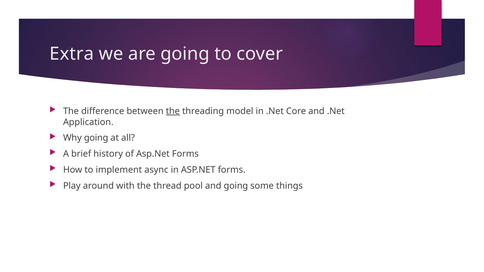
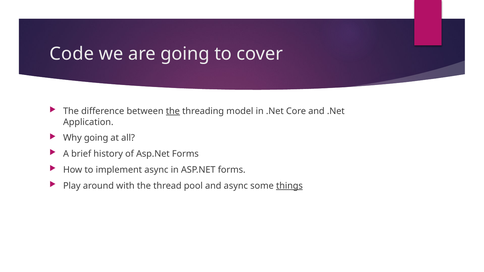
Extra: Extra -> Code
and going: going -> async
things underline: none -> present
